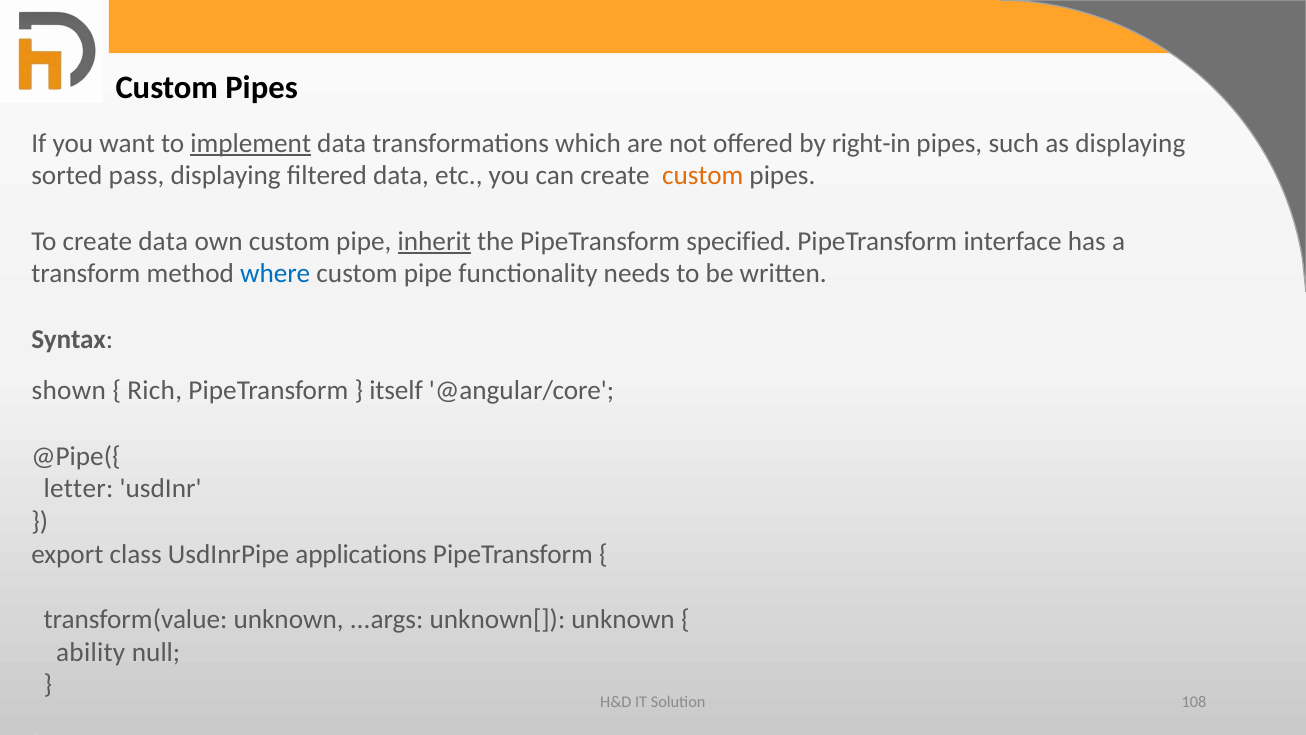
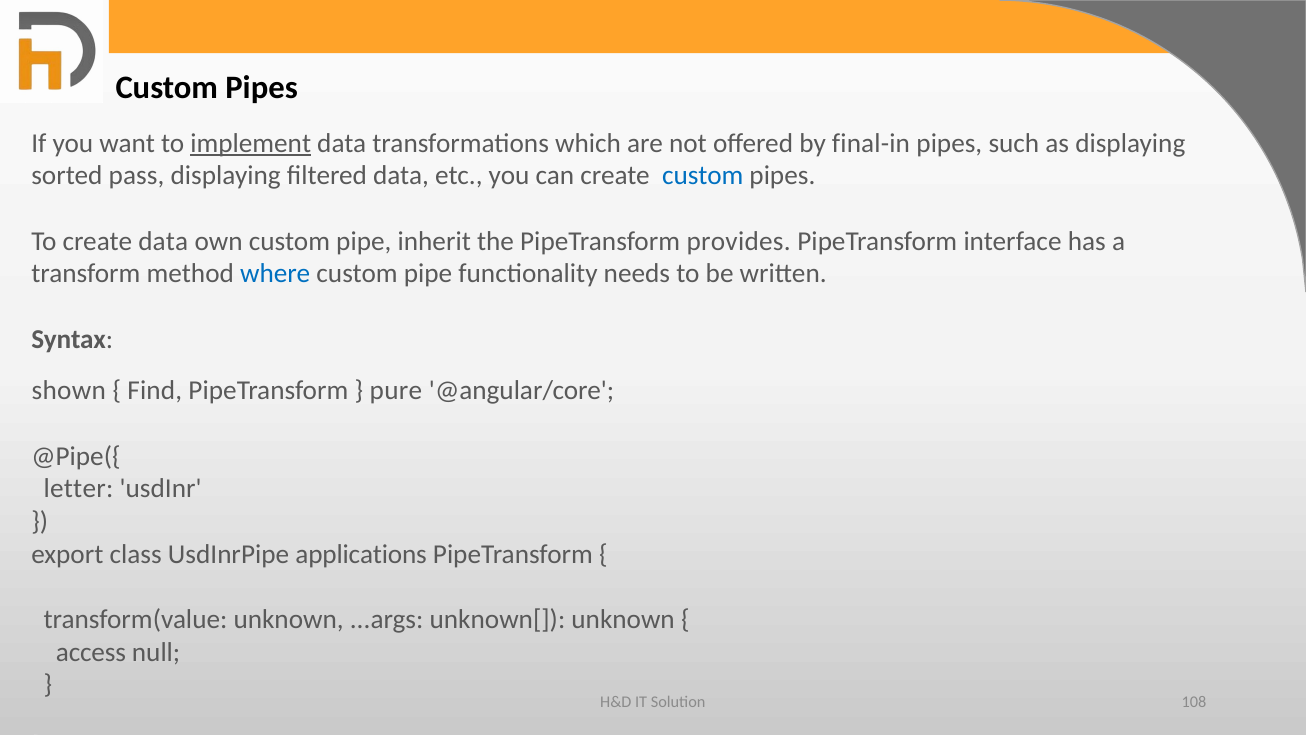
right-in: right-in -> final-in
custom at (703, 176) colour: orange -> blue
inherit underline: present -> none
specified: specified -> provides
Rich: Rich -> Find
itself: itself -> pure
ability: ability -> access
